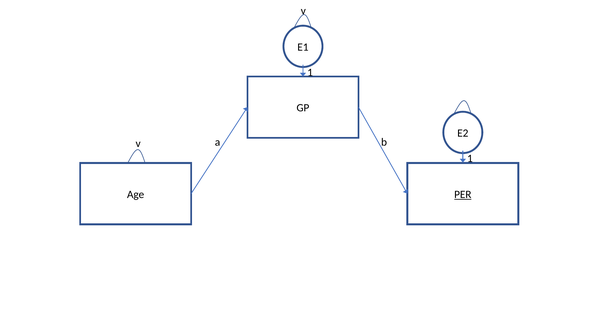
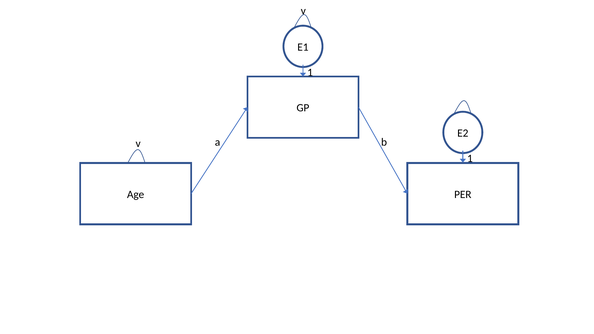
PER underline: present -> none
